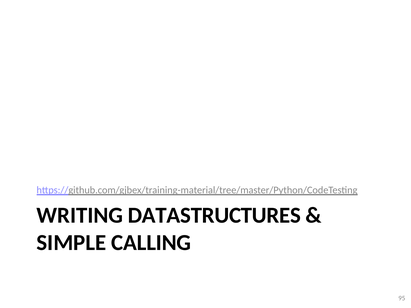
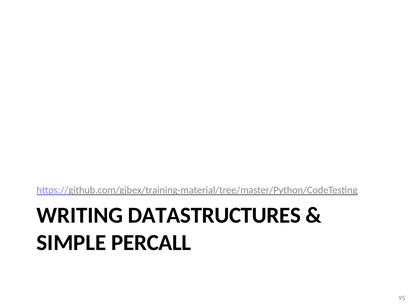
CALLING: CALLING -> PERCALL
